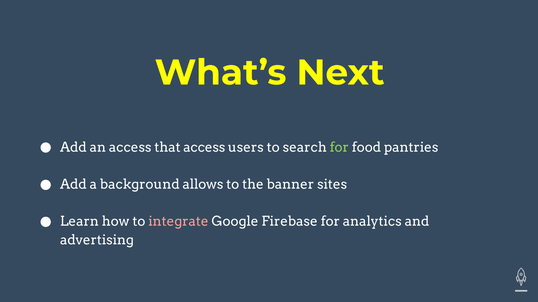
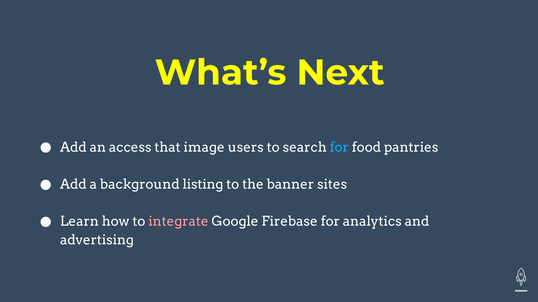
that access: access -> image
for at (339, 148) colour: light green -> light blue
allows: allows -> listing
